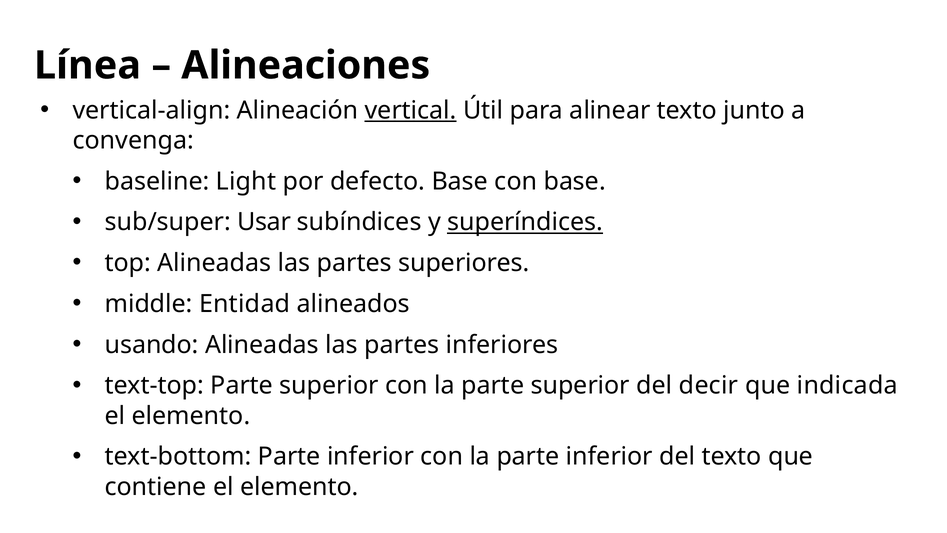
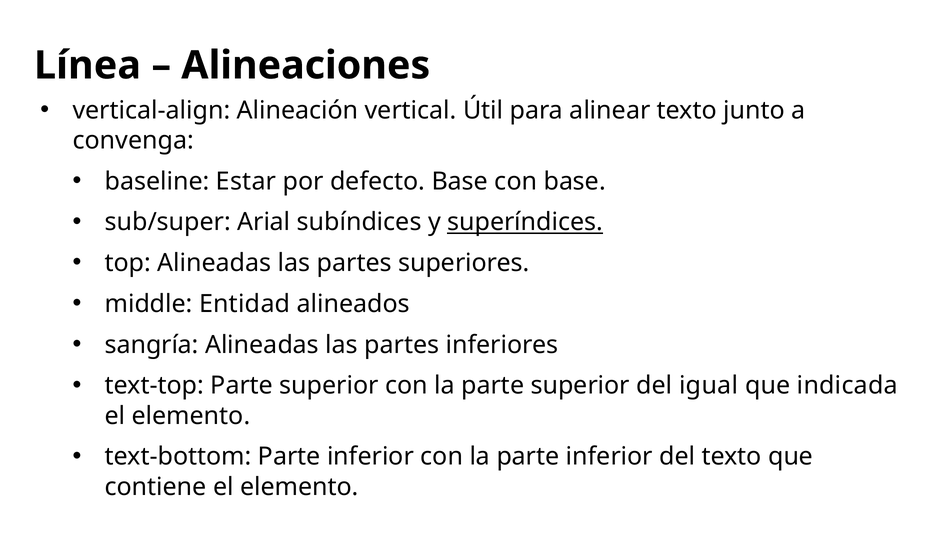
vertical underline: present -> none
Light: Light -> Estar
Usar: Usar -> Arial
usando: usando -> sangría
decir: decir -> igual
